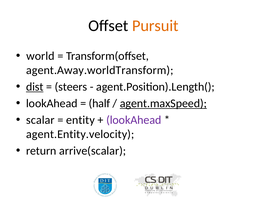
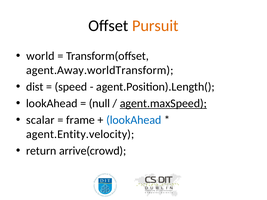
dist underline: present -> none
steers: steers -> speed
half: half -> null
entity: entity -> frame
lookAhead at (134, 120) colour: purple -> blue
arrive(scalar: arrive(scalar -> arrive(crowd
